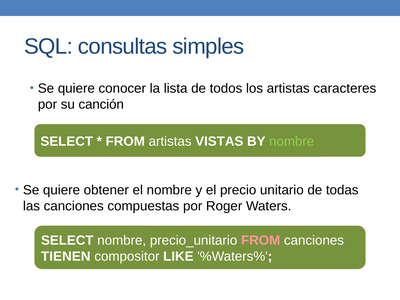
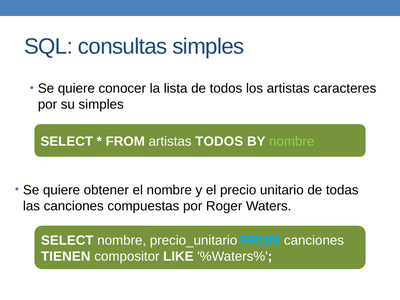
su canción: canción -> simples
artistas VISTAS: VISTAS -> TODOS
FROM at (261, 240) colour: pink -> light blue
